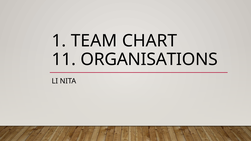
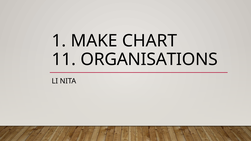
TEAM: TEAM -> MAKE
